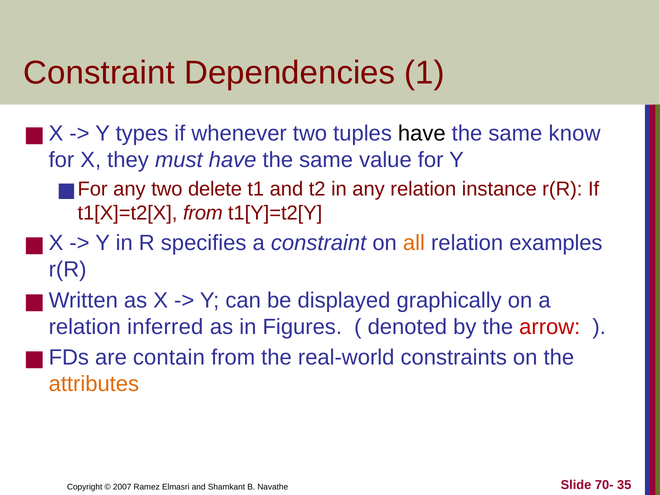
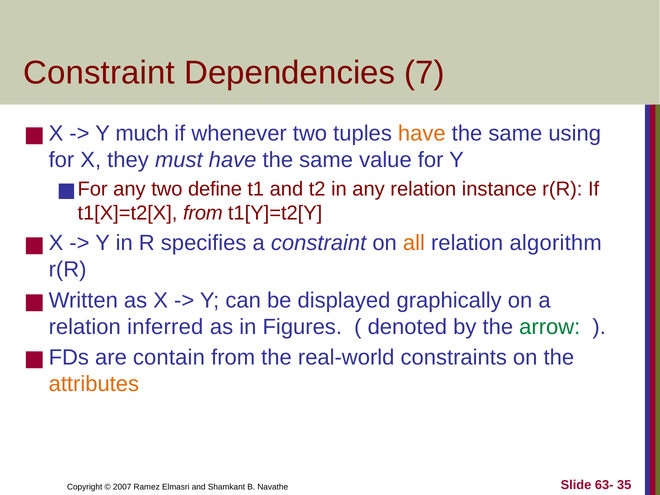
1: 1 -> 7
types: types -> much
have at (422, 134) colour: black -> orange
know: know -> using
delete: delete -> define
examples: examples -> algorithm
arrow colour: red -> green
70-: 70- -> 63-
